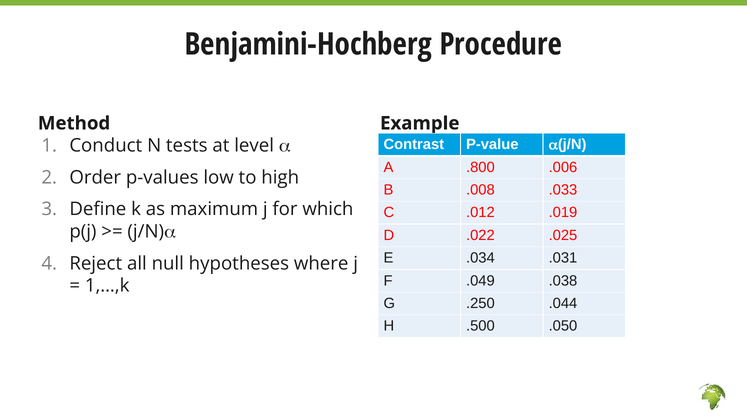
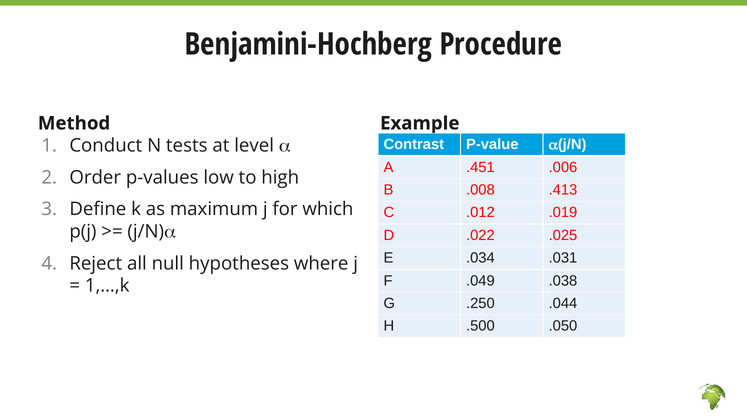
.800: .800 -> .451
.033: .033 -> .413
